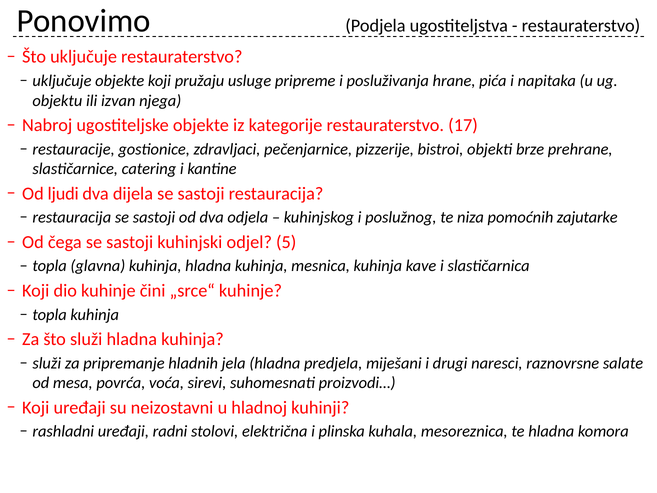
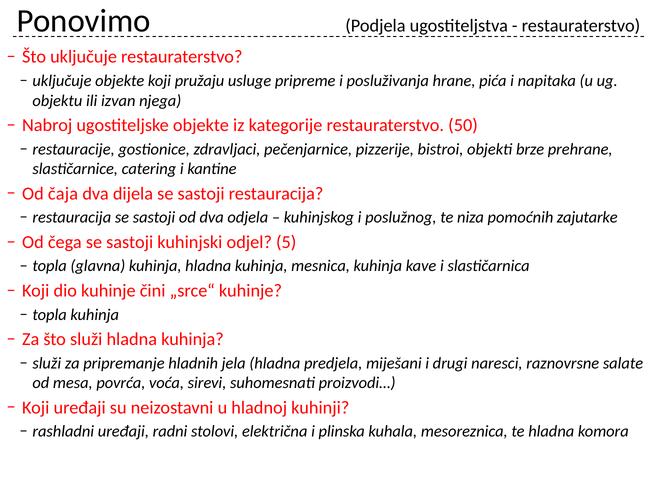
17: 17 -> 50
ljudi: ljudi -> čaja
